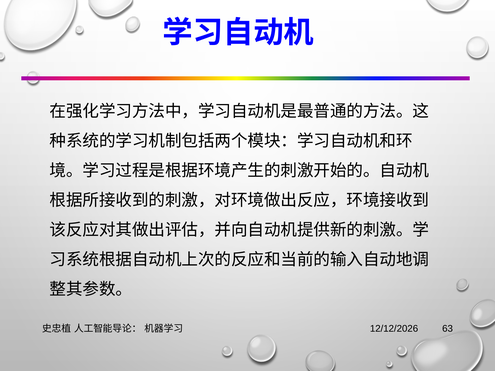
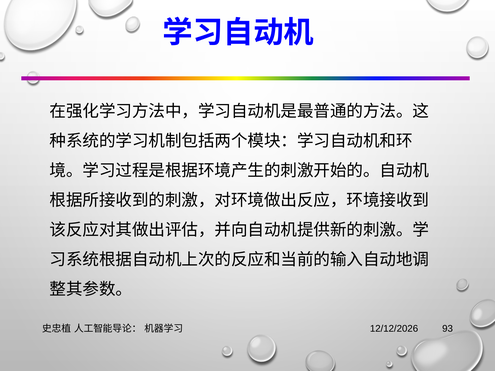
63: 63 -> 93
